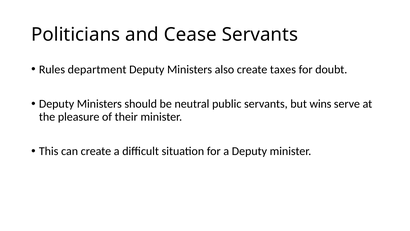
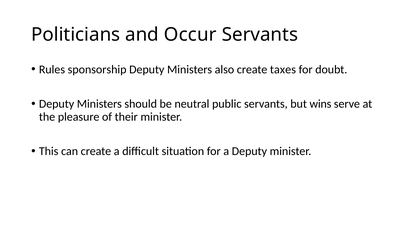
Cease: Cease -> Occur
department: department -> sponsorship
